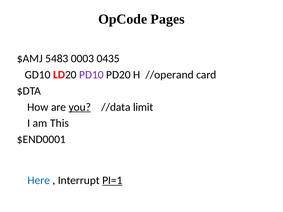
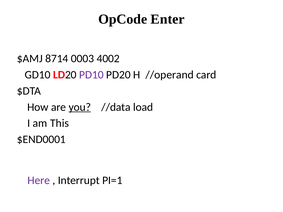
Pages: Pages -> Enter
5483: 5483 -> 8714
0435: 0435 -> 4002
limit: limit -> load
Here colour: blue -> purple
PI=1 underline: present -> none
